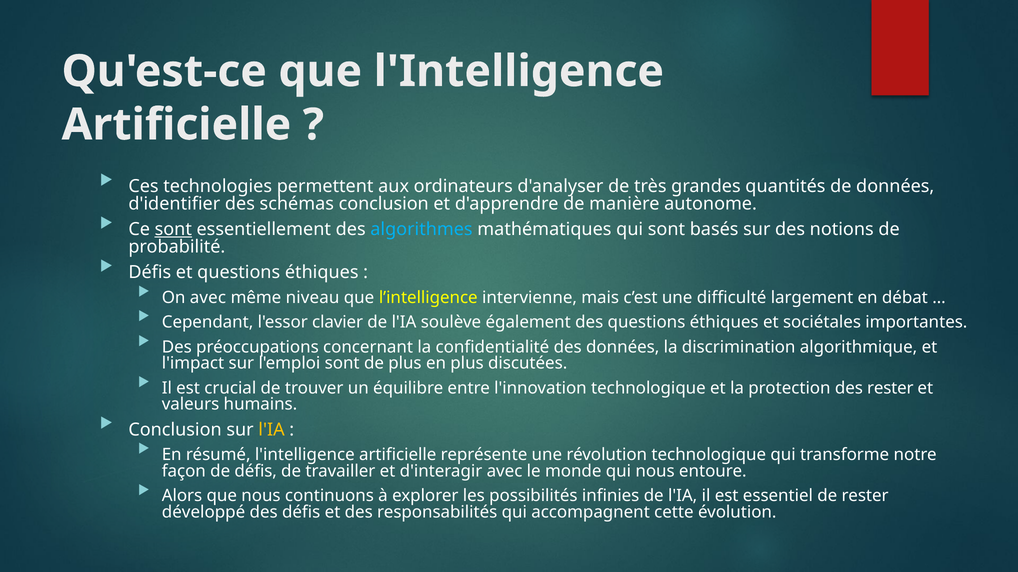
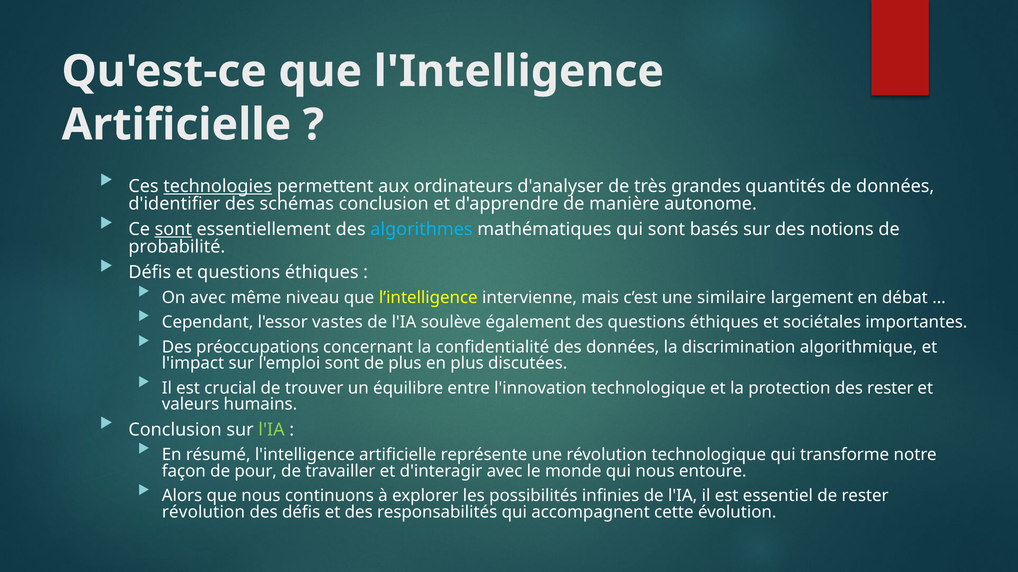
technologies underline: none -> present
difficulté: difficulté -> similaire
clavier: clavier -> vastes
l'IA at (272, 430) colour: yellow -> light green
de défis: défis -> pour
développé at (204, 513): développé -> révolution
